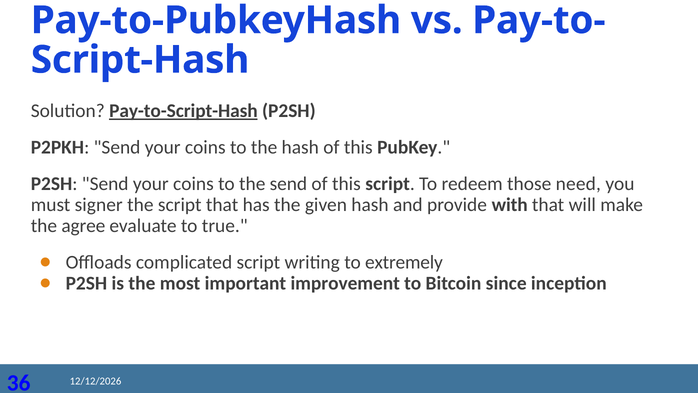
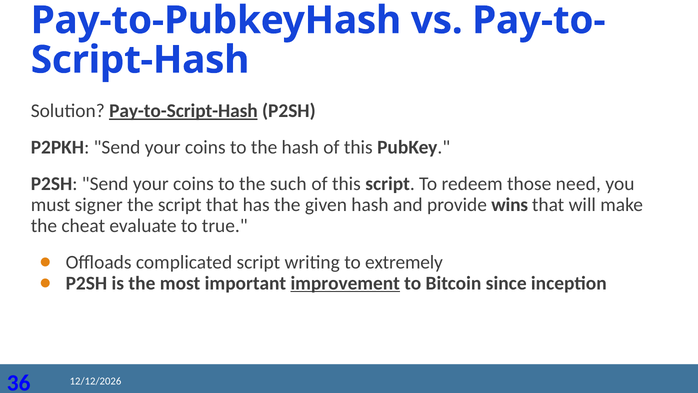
the send: send -> such
with: with -> wins
agree: agree -> cheat
improvement underline: none -> present
